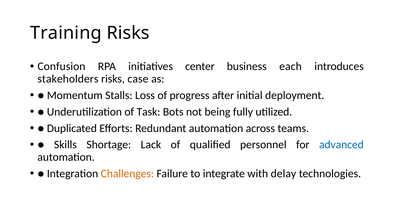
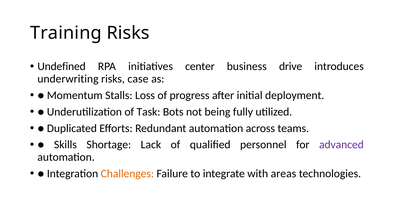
Confusion: Confusion -> Undefined
each: each -> drive
stakeholders: stakeholders -> underwriting
advanced colour: blue -> purple
delay: delay -> areas
